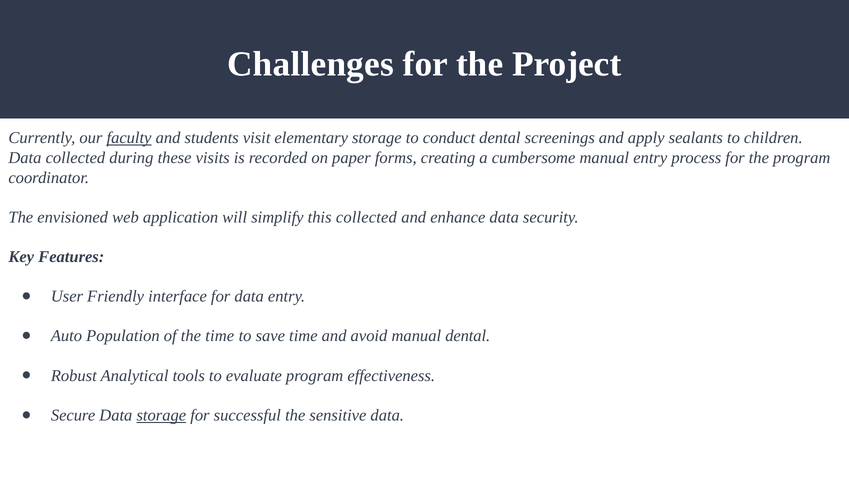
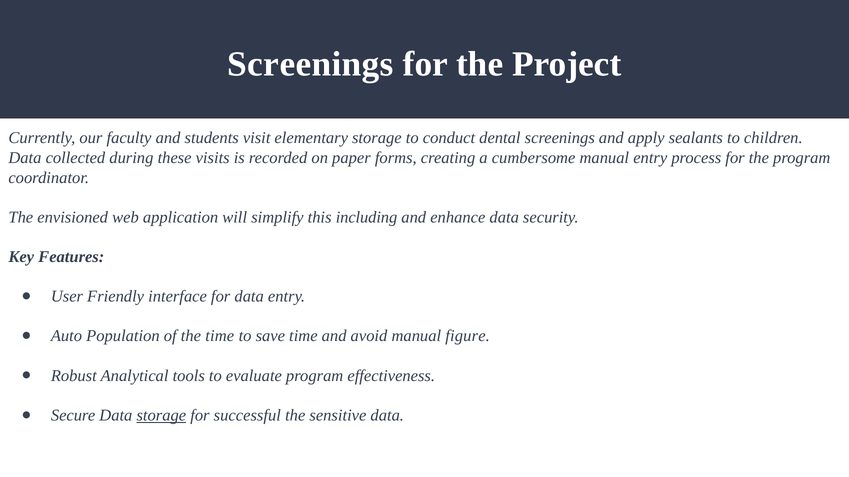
Challenges at (311, 64): Challenges -> Screenings
faculty underline: present -> none
this collected: collected -> including
manual dental: dental -> figure
